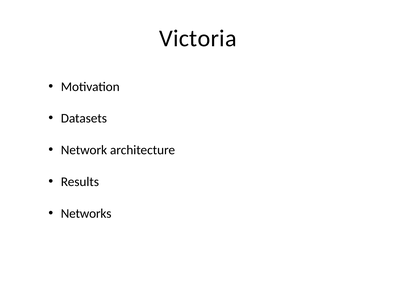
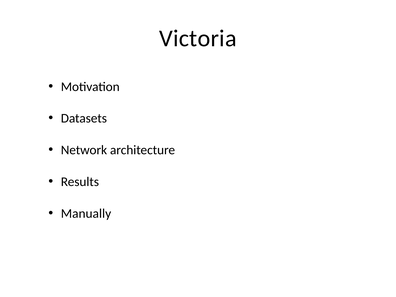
Networks: Networks -> Manually
